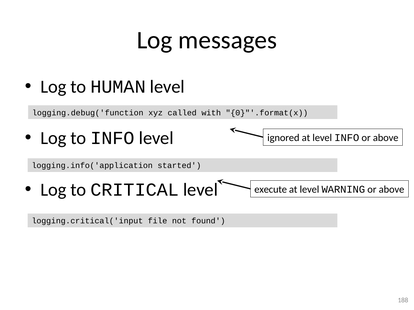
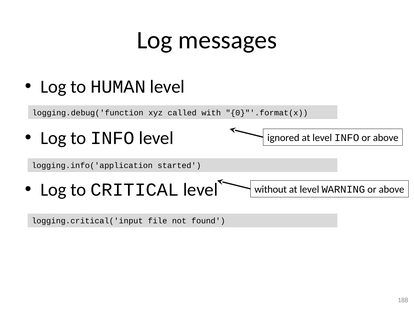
execute: execute -> without
